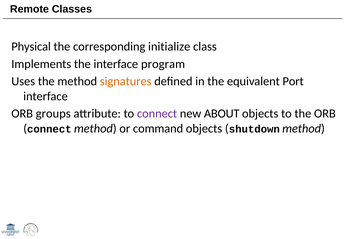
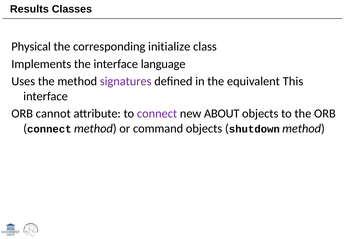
Remote: Remote -> Results
program: program -> language
signatures colour: orange -> purple
Port: Port -> This
groups: groups -> cannot
